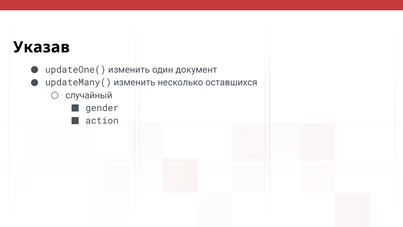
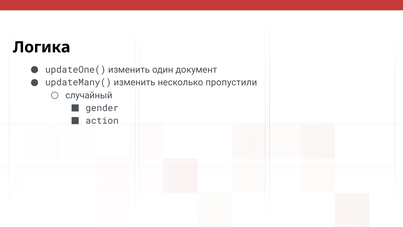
Указав: Указав -> Логика
оставшихся: оставшихся -> пропустили
